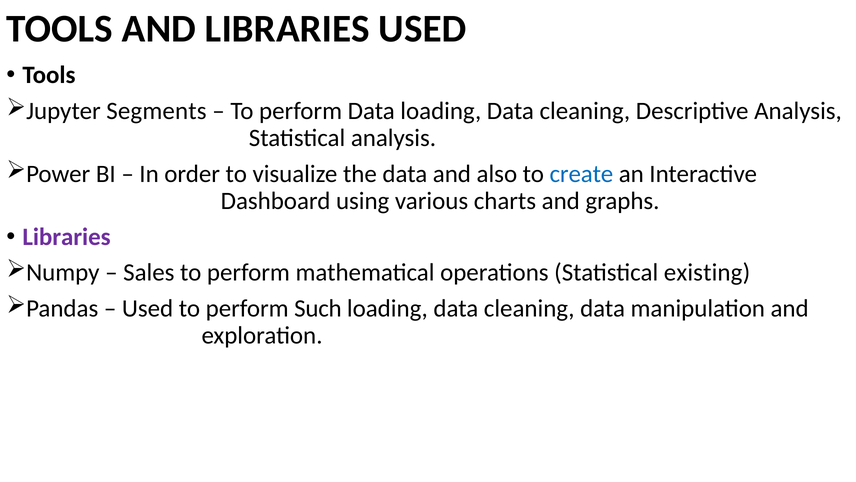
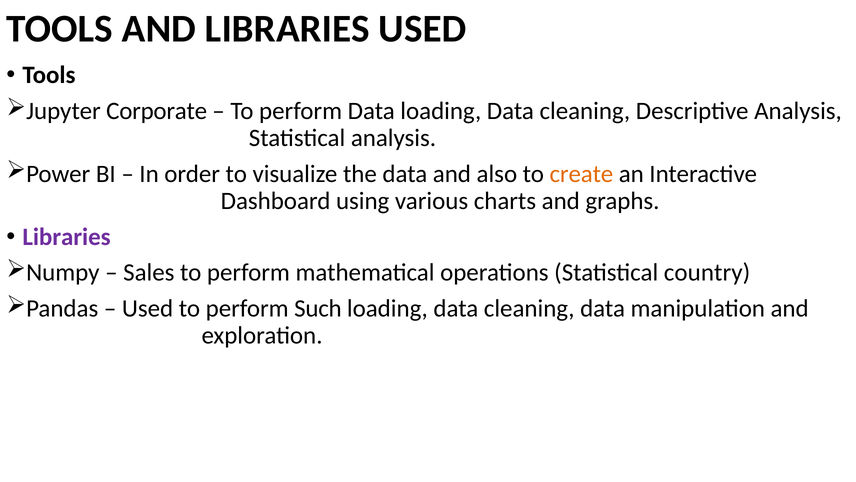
Segments: Segments -> Corporate
create colour: blue -> orange
existing: existing -> country
